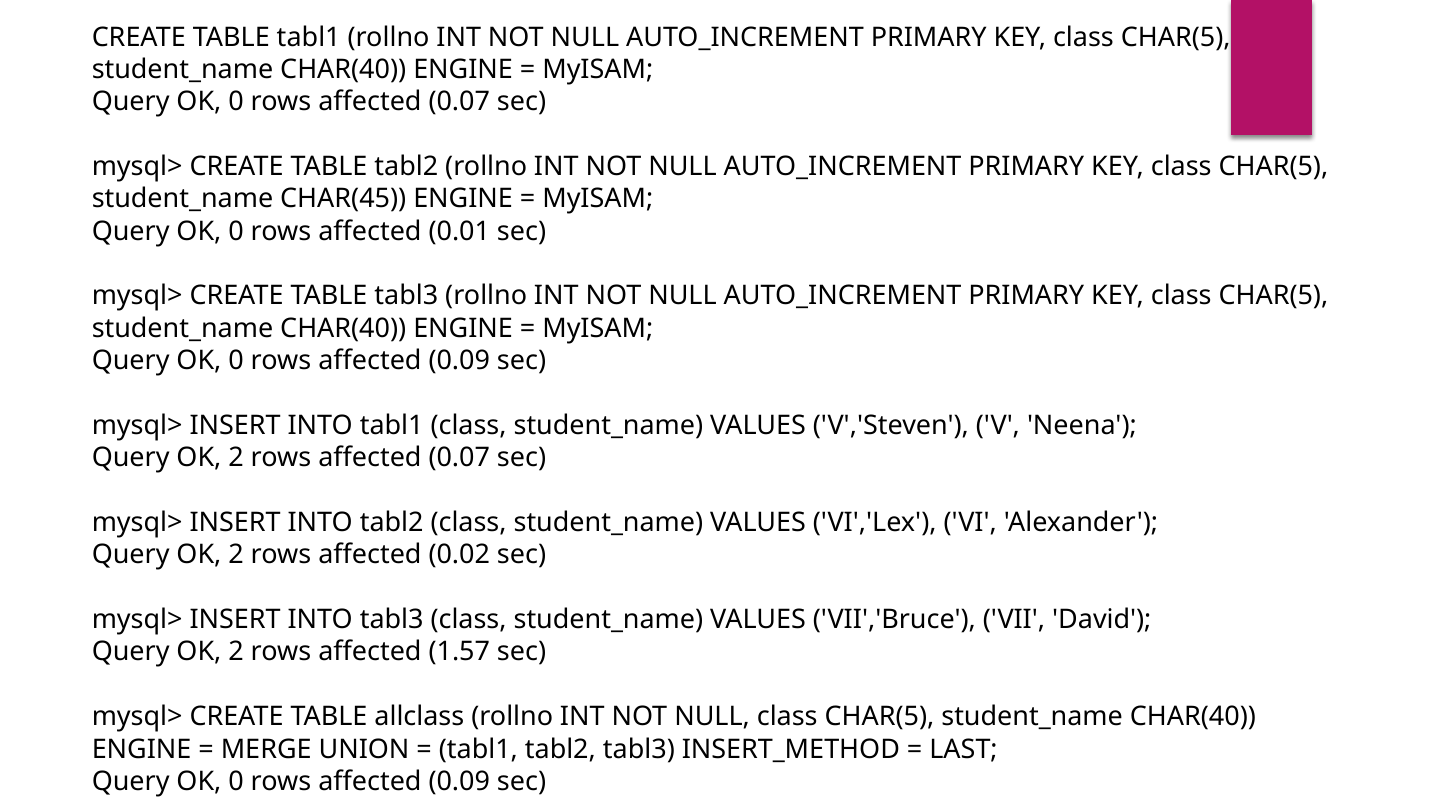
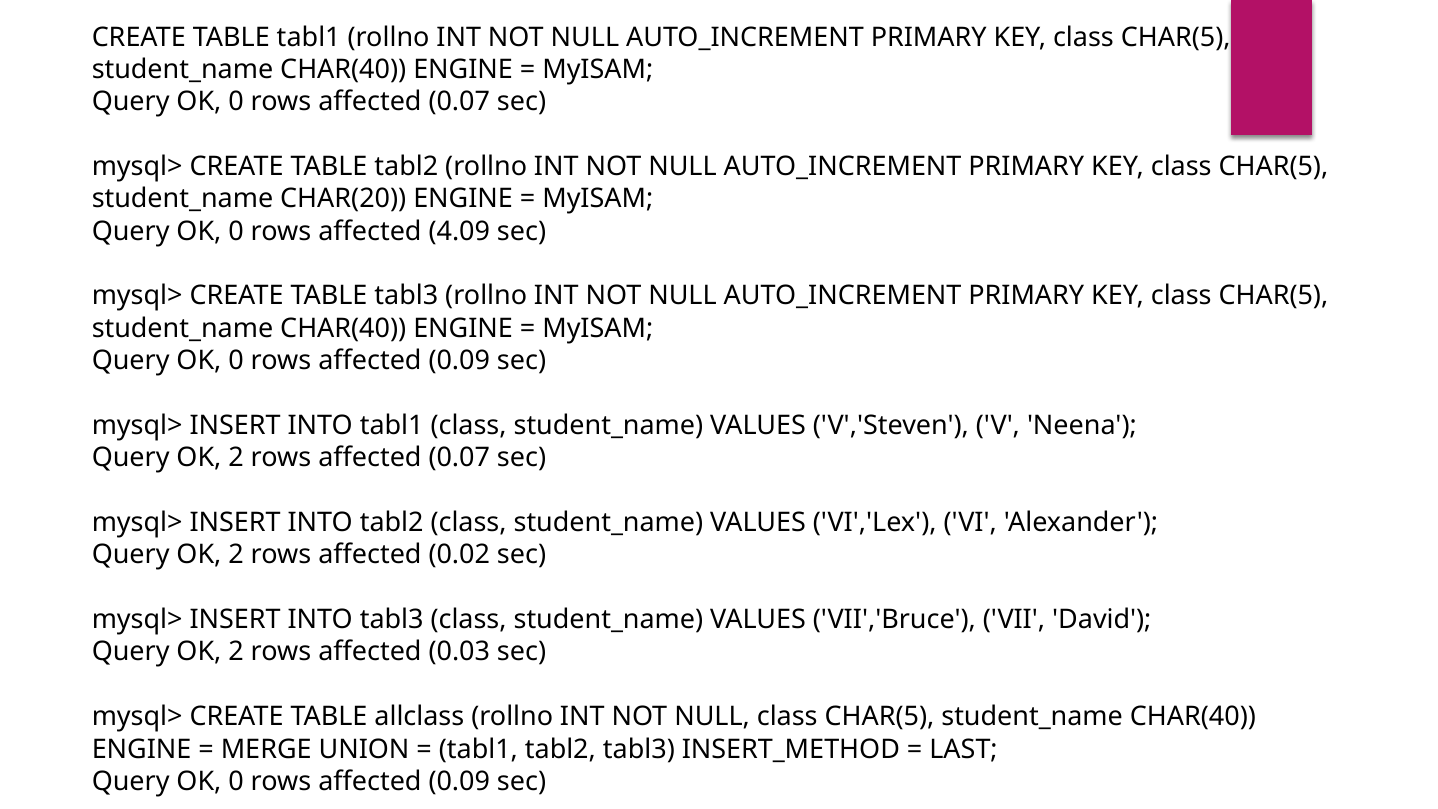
CHAR(45: CHAR(45 -> CHAR(20
0.01: 0.01 -> 4.09
1.57: 1.57 -> 0.03
